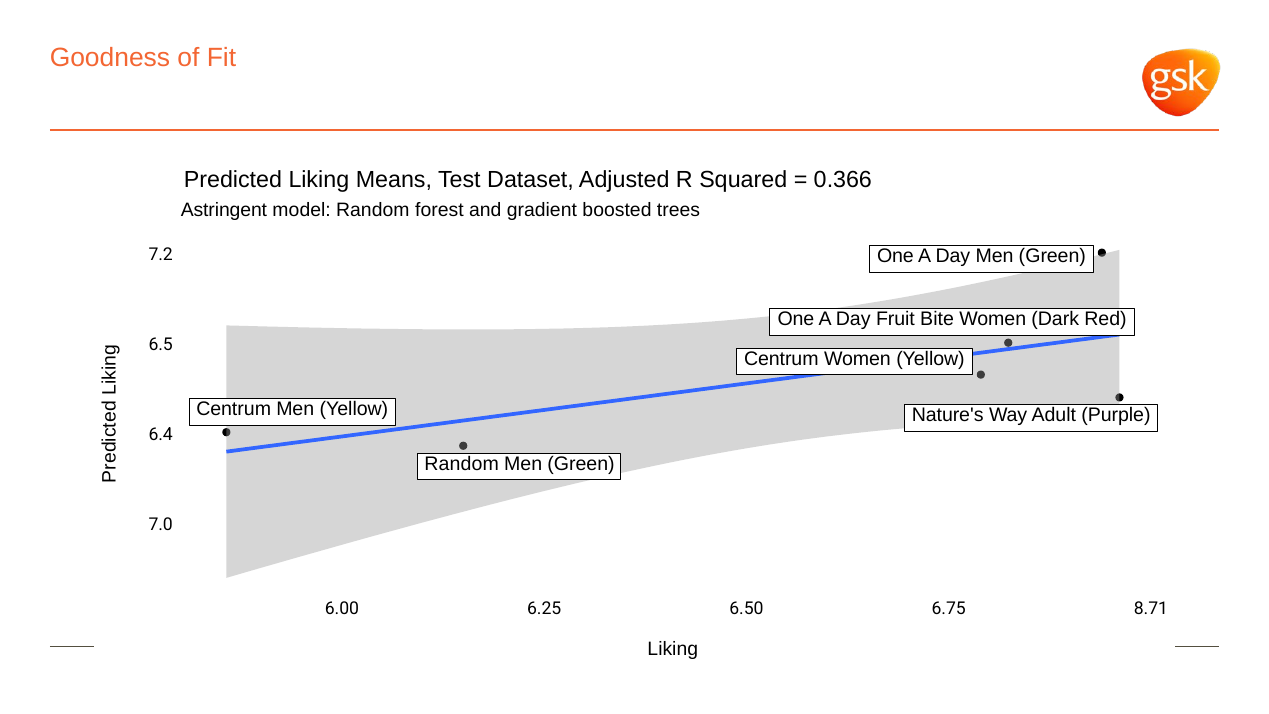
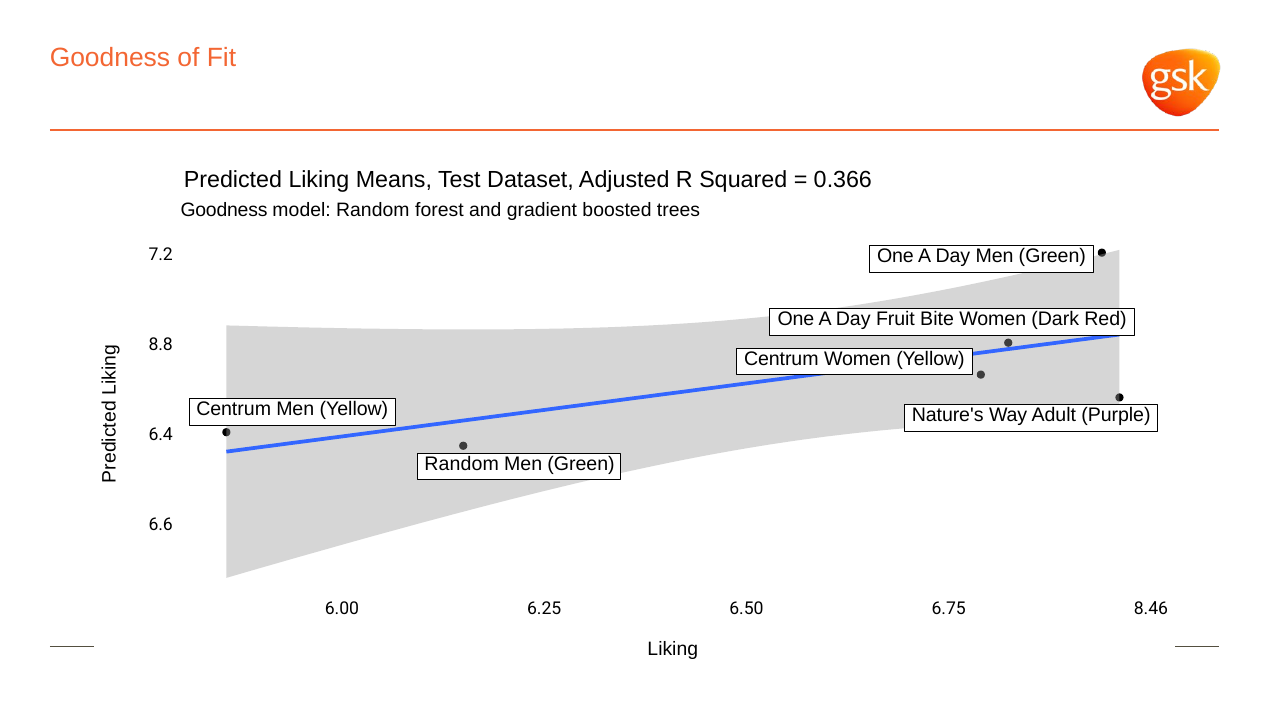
Astringent at (224, 210): Astringent -> Goodness
6.5: 6.5 -> 8.8
7.0: 7.0 -> 6.6
8.71: 8.71 -> 8.46
